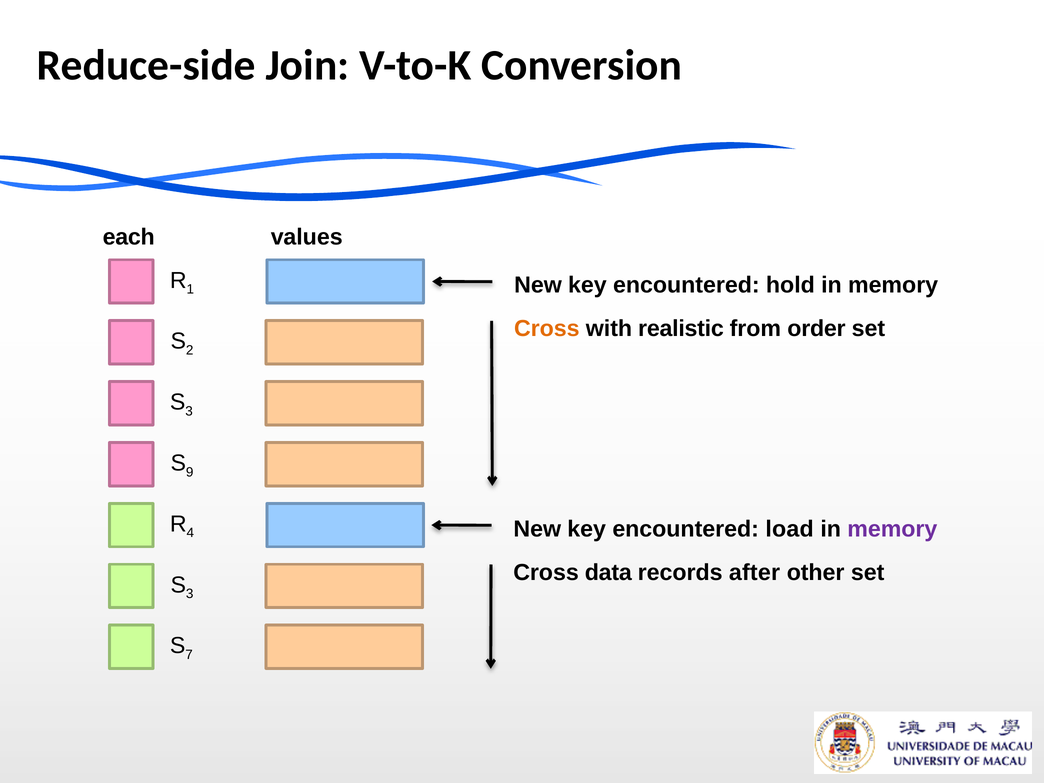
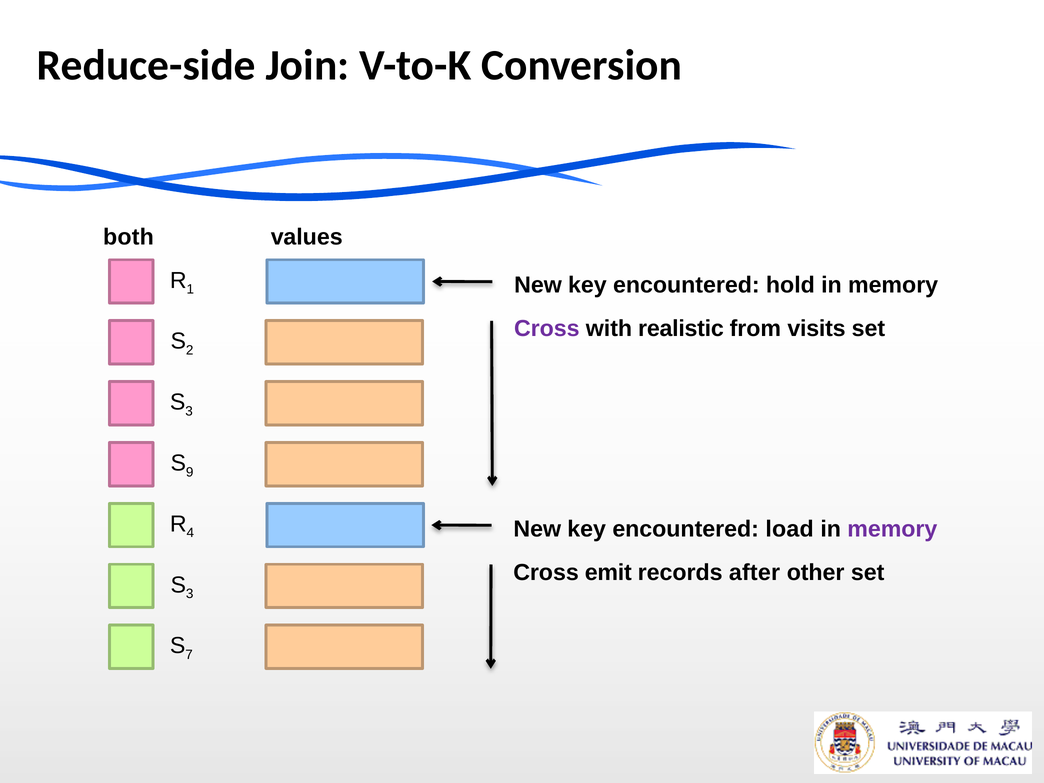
each: each -> both
Cross at (547, 329) colour: orange -> purple
order: order -> visits
data: data -> emit
